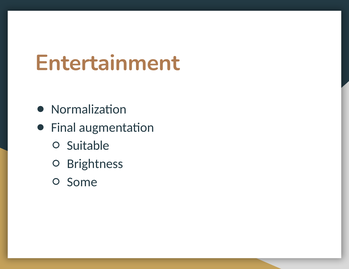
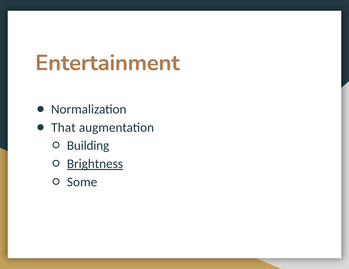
Final: Final -> That
Suitable: Suitable -> Building
Brightness underline: none -> present
